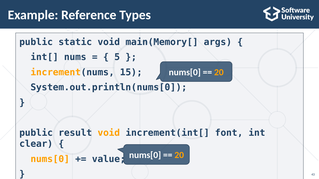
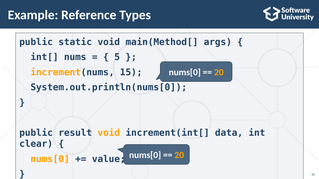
main(Memory[: main(Memory[ -> main(Method[
font: font -> data
